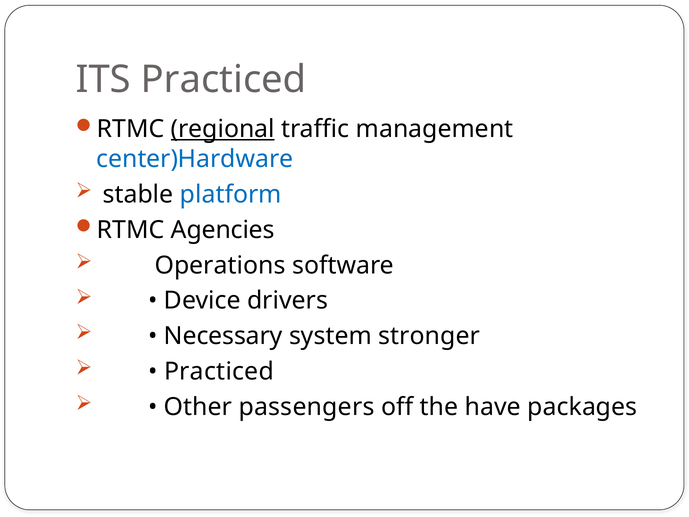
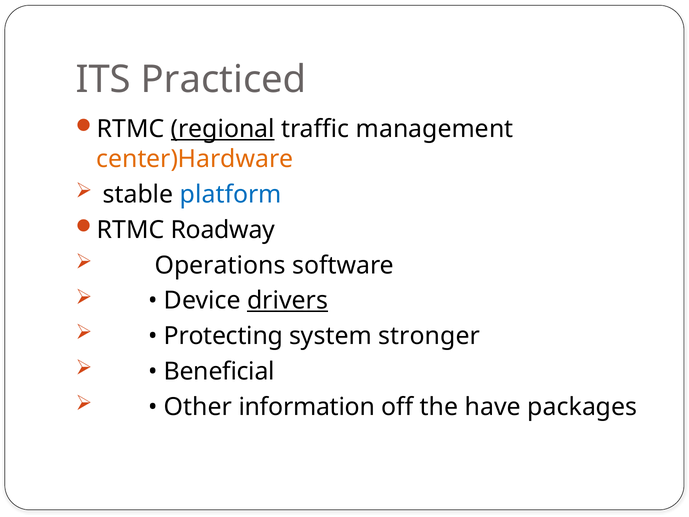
center)Hardware colour: blue -> orange
Agencies: Agencies -> Roadway
drivers underline: none -> present
Necessary: Necessary -> Protecting
Practiced at (219, 371): Practiced -> Beneficial
passengers: passengers -> information
